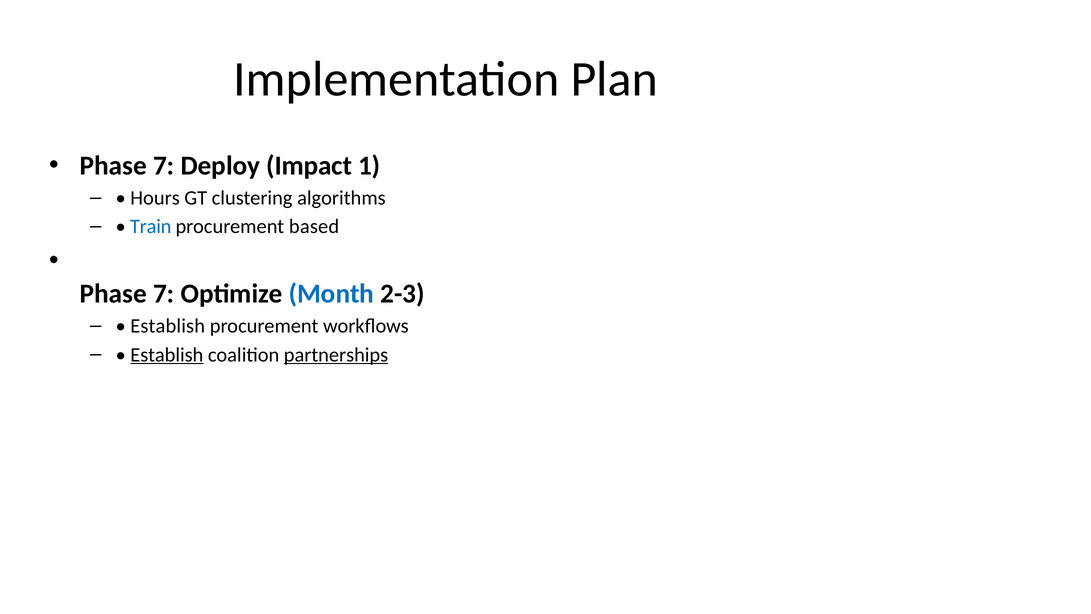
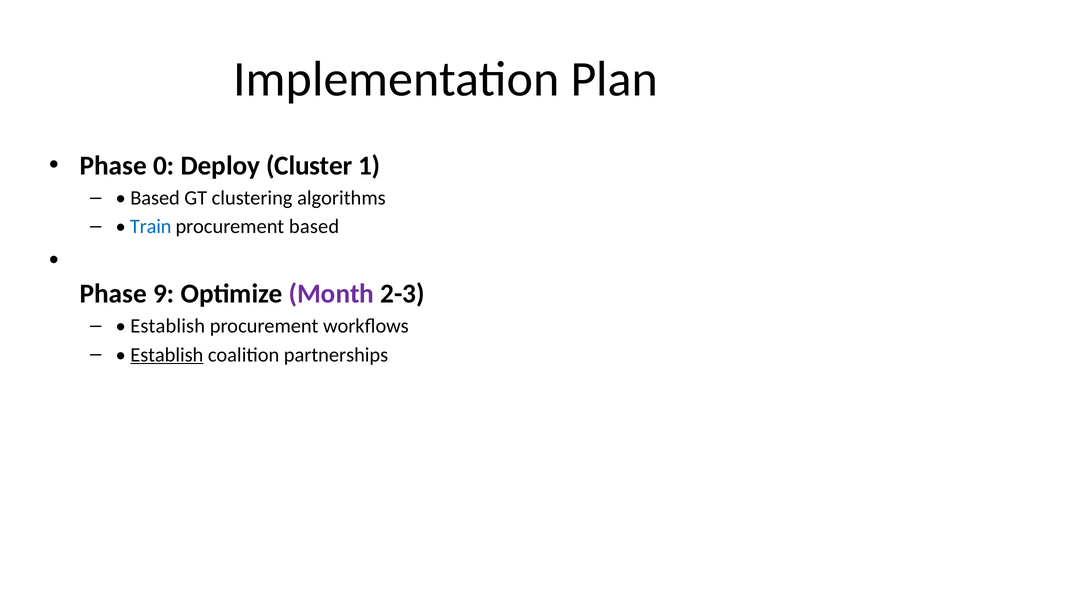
7 at (164, 166): 7 -> 0
Impact: Impact -> Cluster
Hours at (155, 198): Hours -> Based
7 at (164, 294): 7 -> 9
Month colour: blue -> purple
partnerships underline: present -> none
